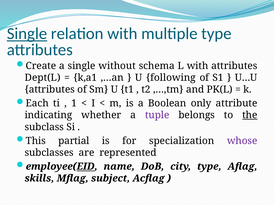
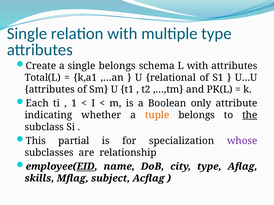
Single at (27, 34) underline: present -> none
single without: without -> belongs
Dept(L: Dept(L -> Total(L
following: following -> relational
tuple colour: purple -> orange
represented: represented -> relationship
